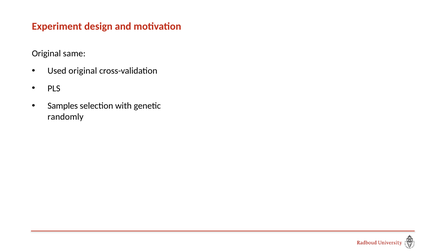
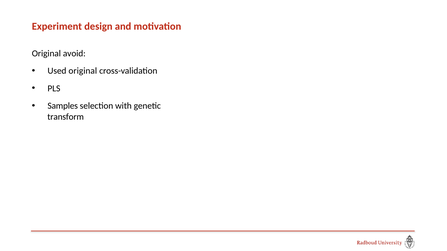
same: same -> avoid
randomly: randomly -> transform
